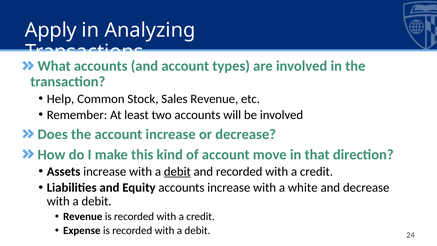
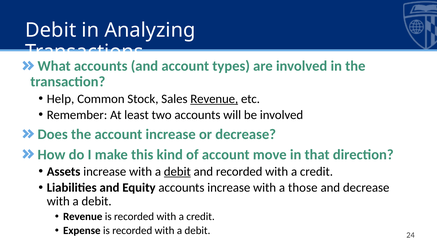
Apply at (51, 30): Apply -> Debit
Revenue at (214, 99) underline: none -> present
white: white -> those
